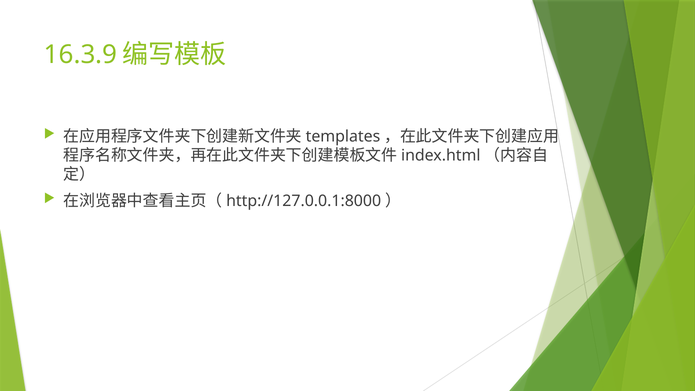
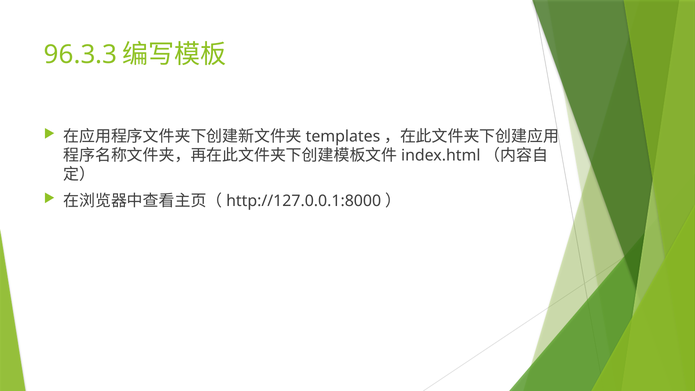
16.3.9: 16.3.9 -> 96.3.3
